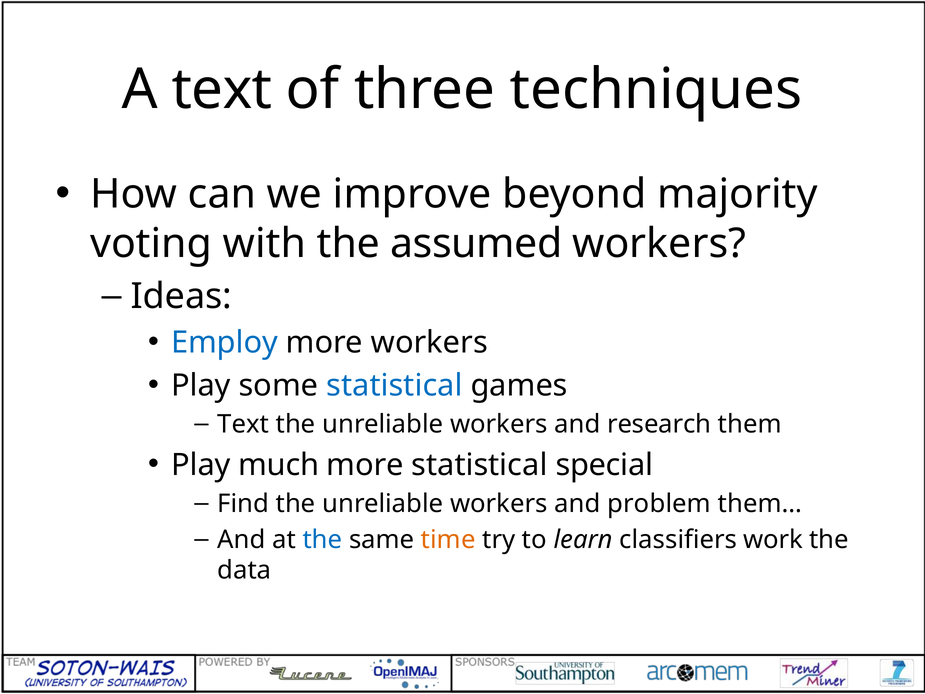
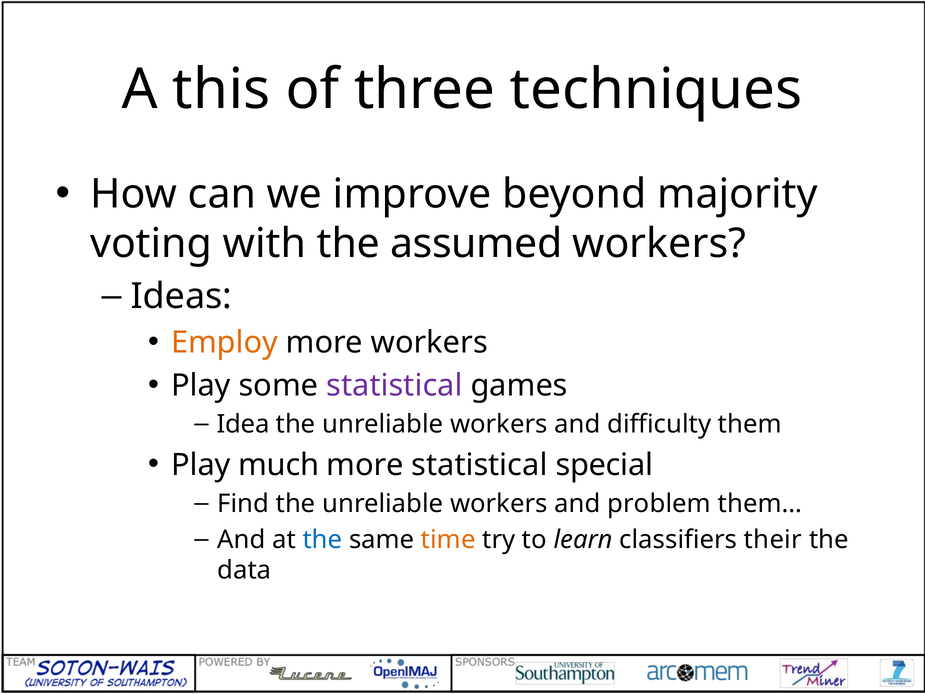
A text: text -> this
Employ colour: blue -> orange
statistical at (394, 386) colour: blue -> purple
Text at (243, 424): Text -> Idea
research: research -> difficulty
work: work -> their
